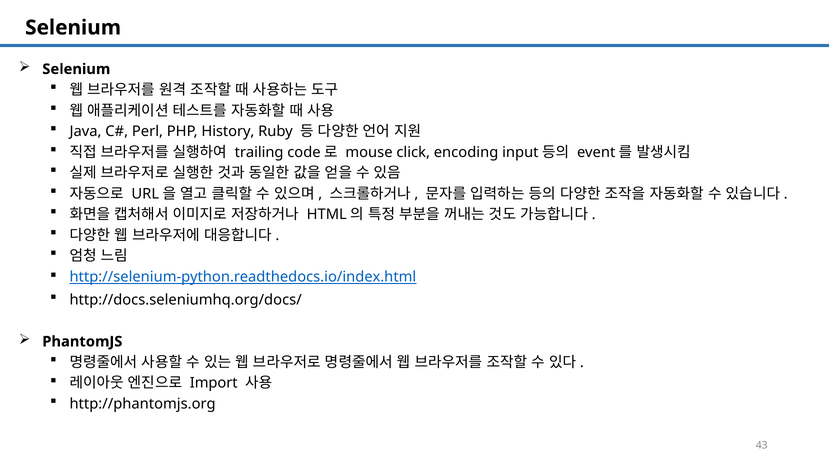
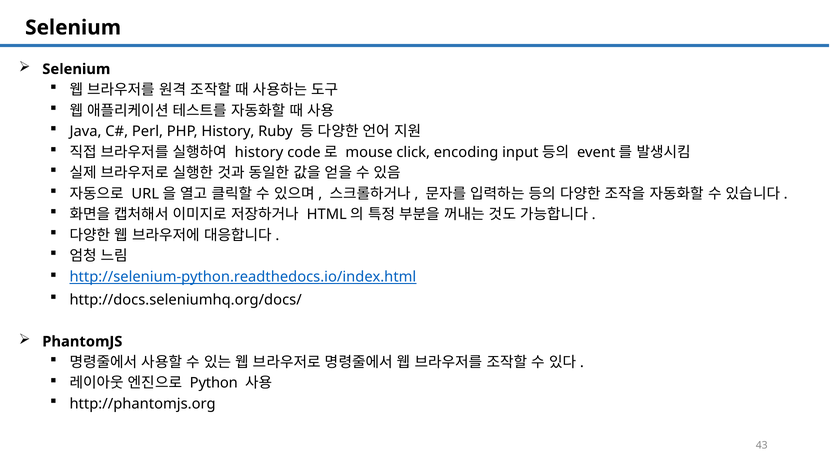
trailing at (259, 152): trailing -> history
Import: Import -> Python
